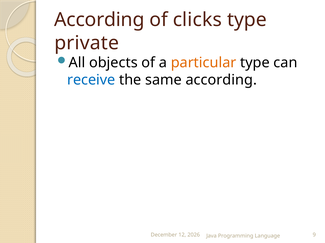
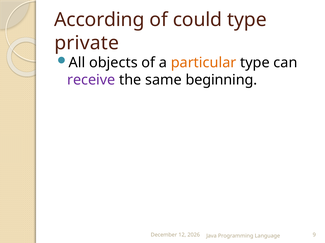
clicks: clicks -> could
receive colour: blue -> purple
same according: according -> beginning
